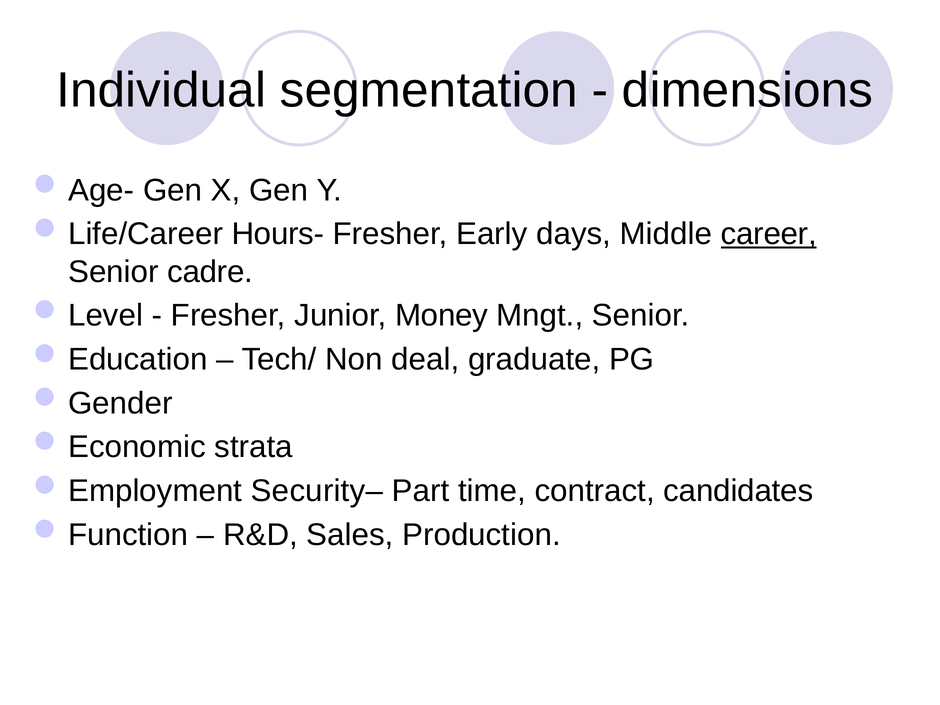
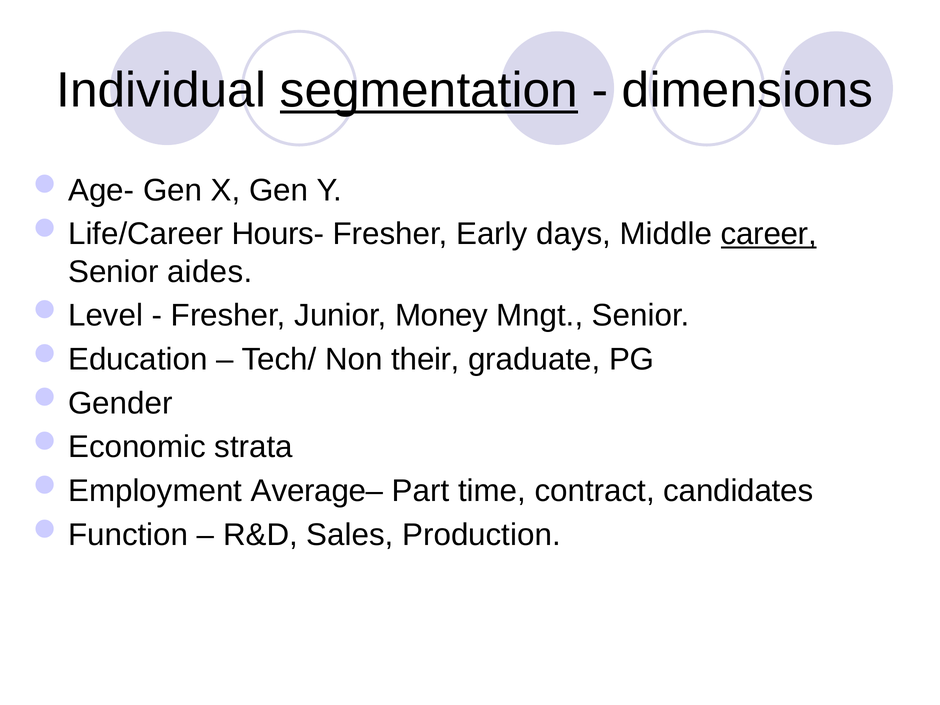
segmentation underline: none -> present
cadre: cadre -> aides
deal: deal -> their
Security–: Security– -> Average–
